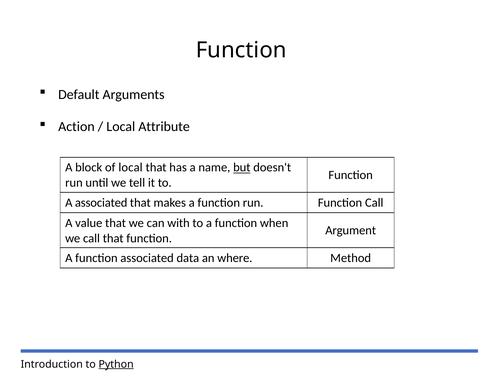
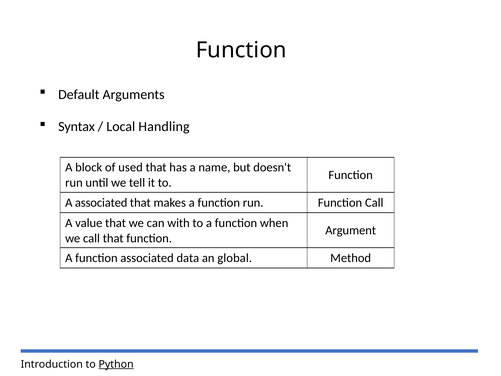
Action: Action -> Syntax
Attribute: Attribute -> Handling
of local: local -> used
but underline: present -> none
where: where -> global
